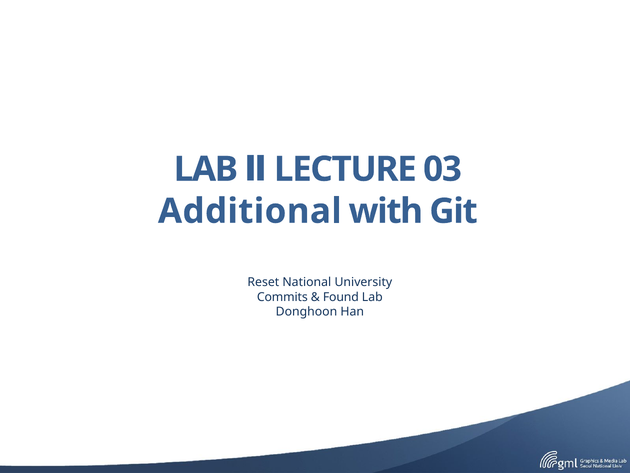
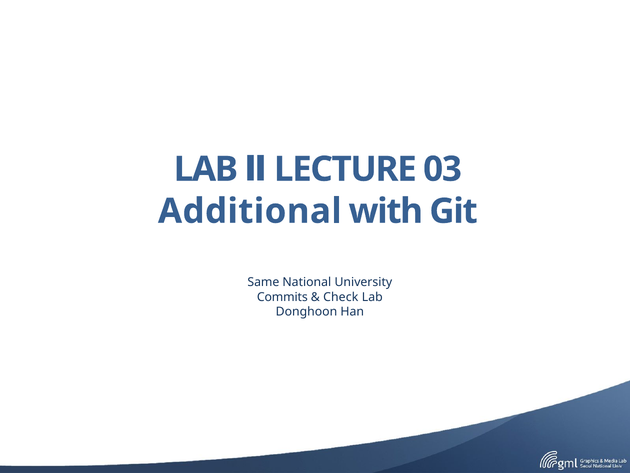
Reset: Reset -> Same
Found: Found -> Check
